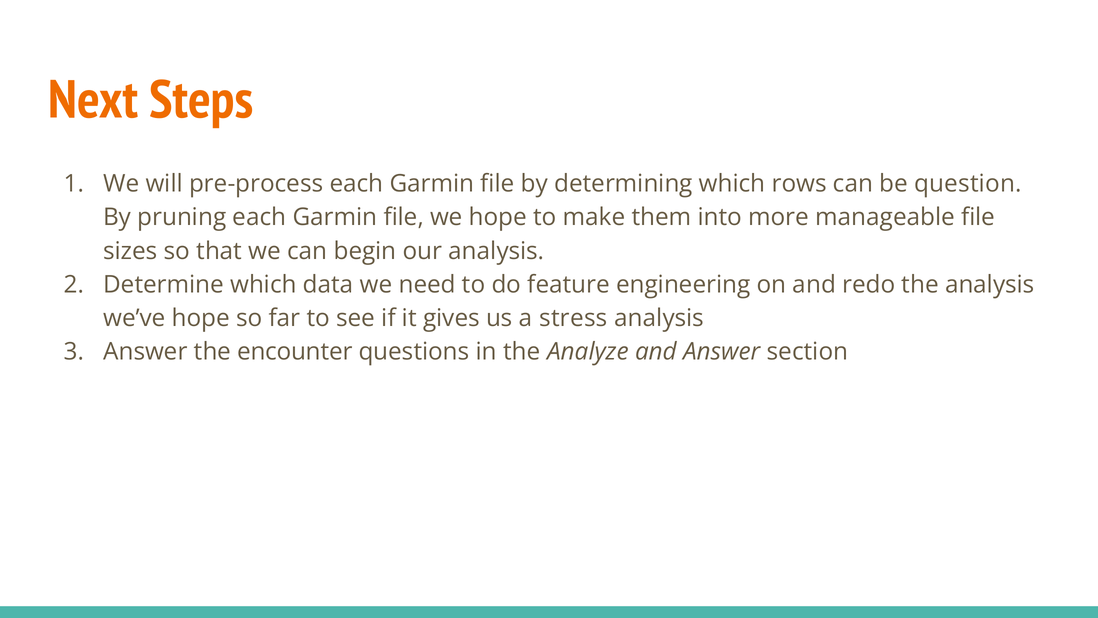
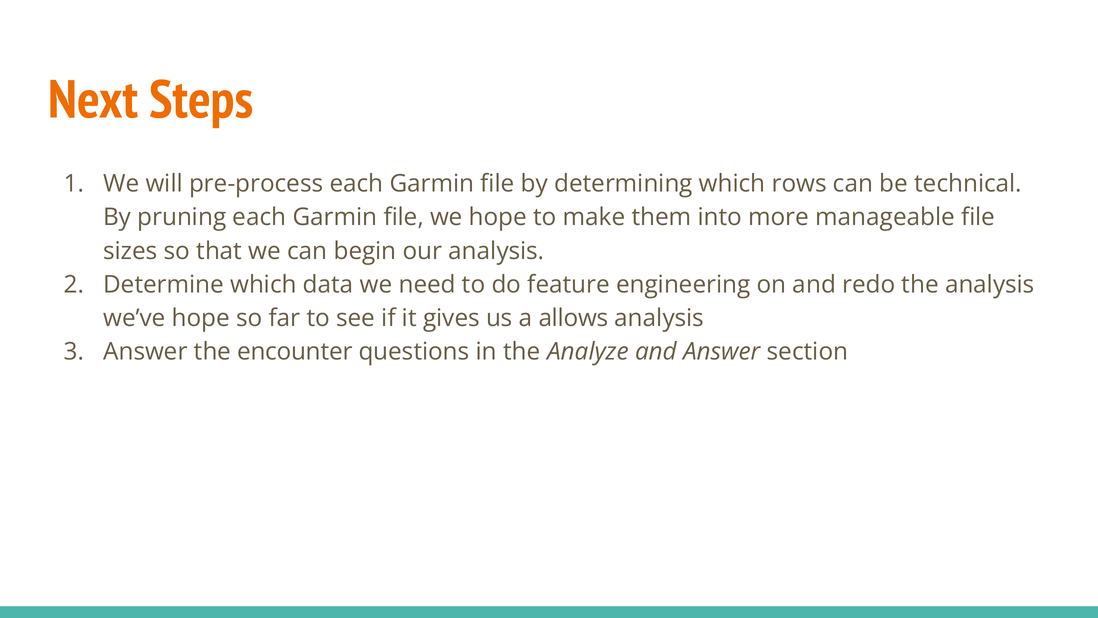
question: question -> technical
stress: stress -> allows
